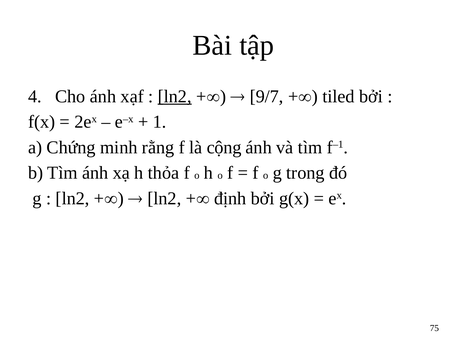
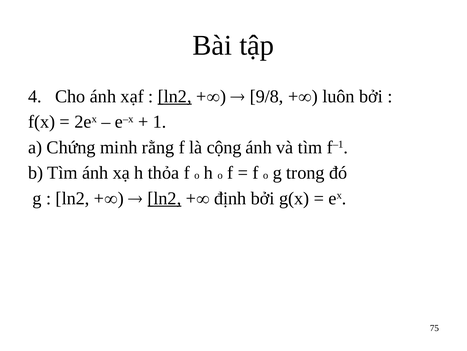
9/7: 9/7 -> 9/8
tiled: tiled -> luôn
ln2 at (164, 198) underline: none -> present
